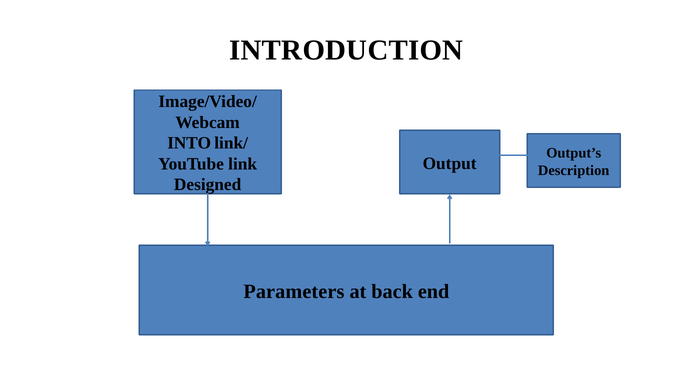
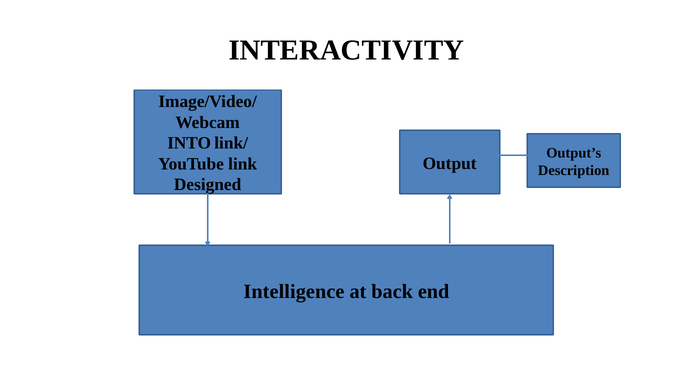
INTRODUCTION: INTRODUCTION -> INTERACTIVITY
Parameters: Parameters -> Intelligence
